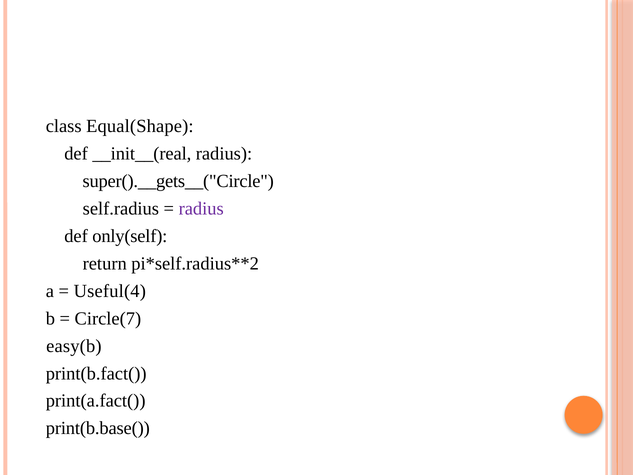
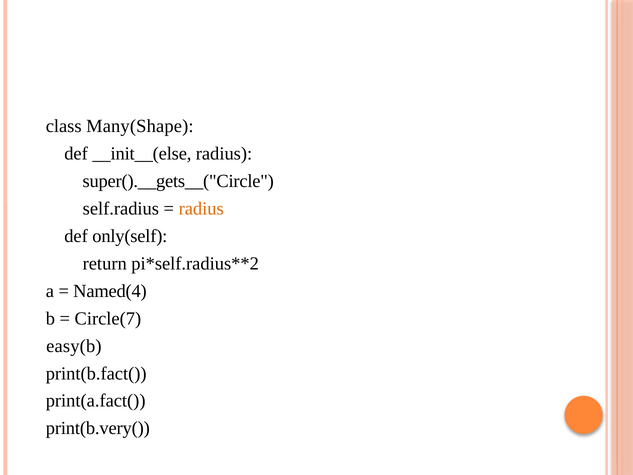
Equal(Shape: Equal(Shape -> Many(Shape
__init__(real: __init__(real -> __init__(else
radius at (201, 209) colour: purple -> orange
Useful(4: Useful(4 -> Named(4
print(b.base(: print(b.base( -> print(b.very(
